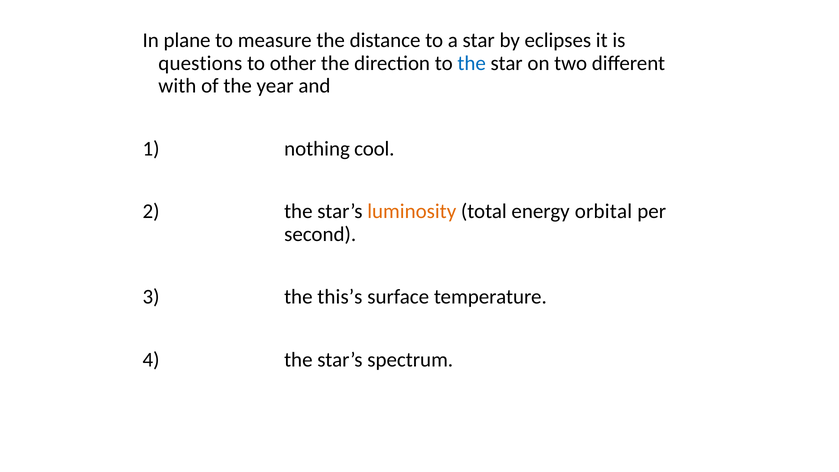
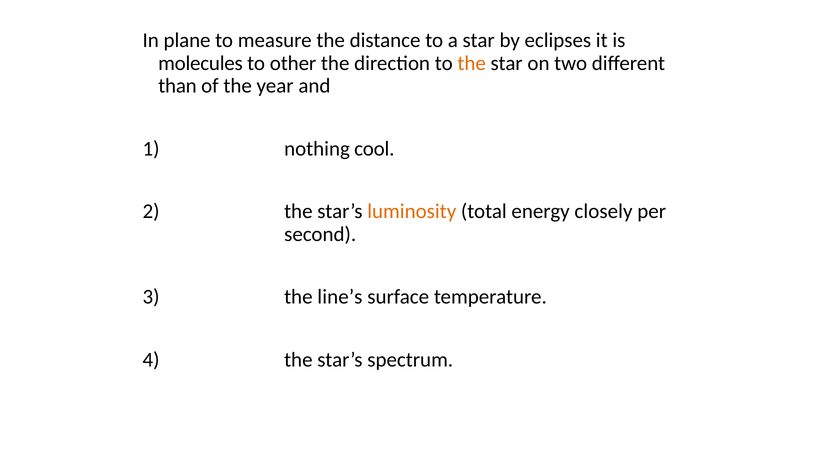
questions: questions -> molecules
the at (472, 63) colour: blue -> orange
with: with -> than
orbital: orbital -> closely
this’s: this’s -> line’s
